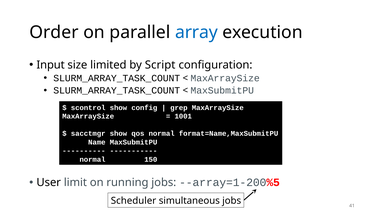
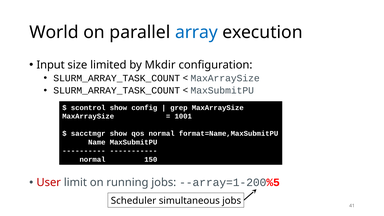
Order: Order -> World
Script: Script -> Mkdir
User colour: black -> red
